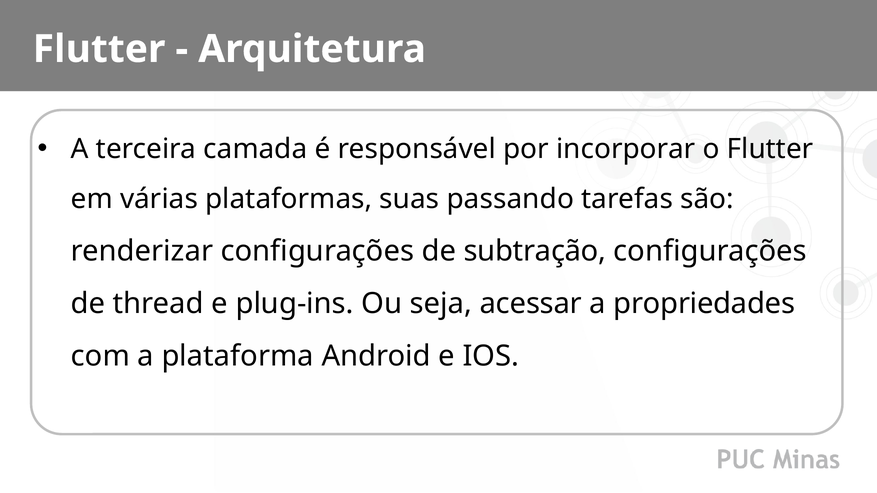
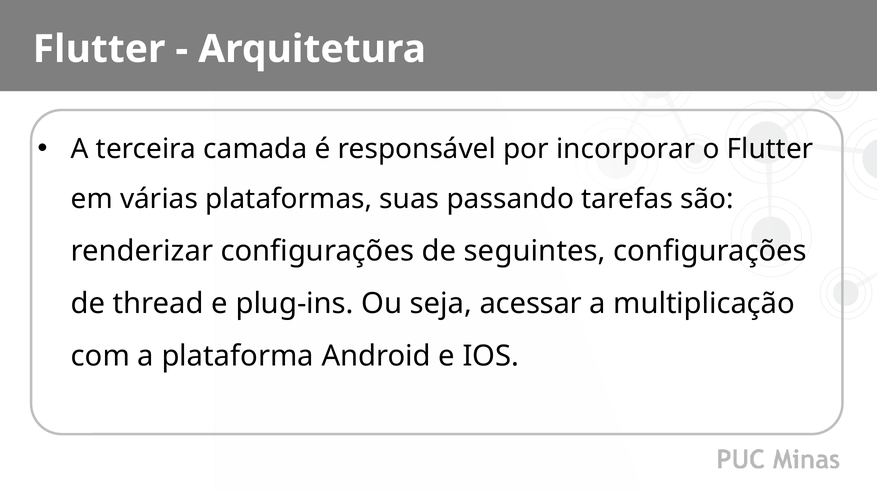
subtração: subtração -> seguintes
propriedades: propriedades -> multiplicação
